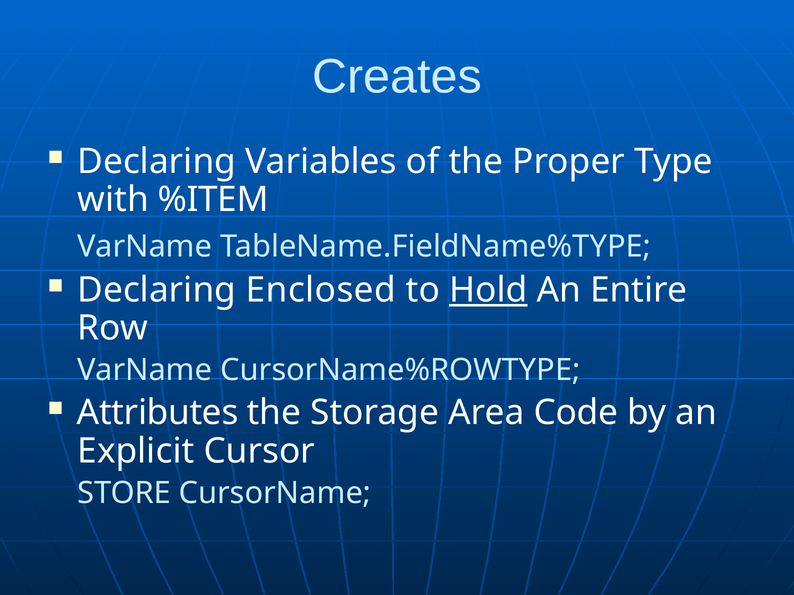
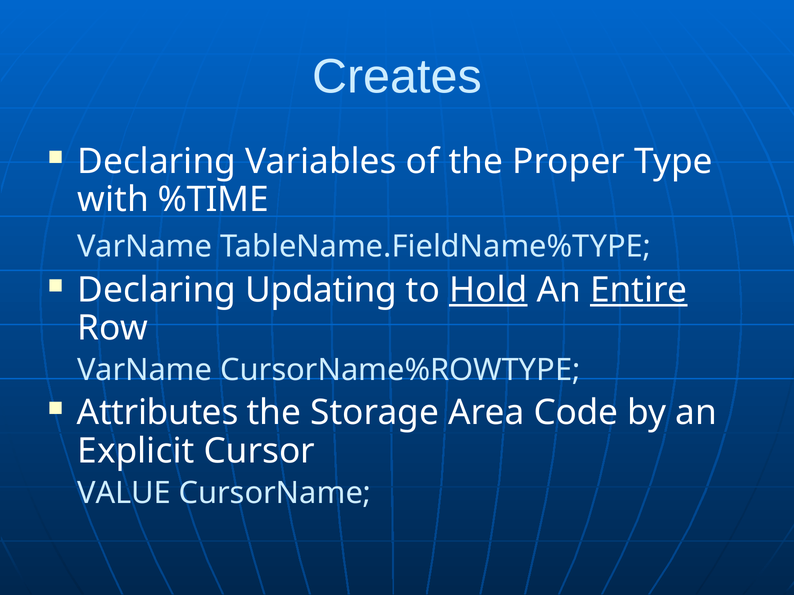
%ITEM: %ITEM -> %TIME
Enclosed: Enclosed -> Updating
Entire underline: none -> present
STORE: STORE -> VALUE
